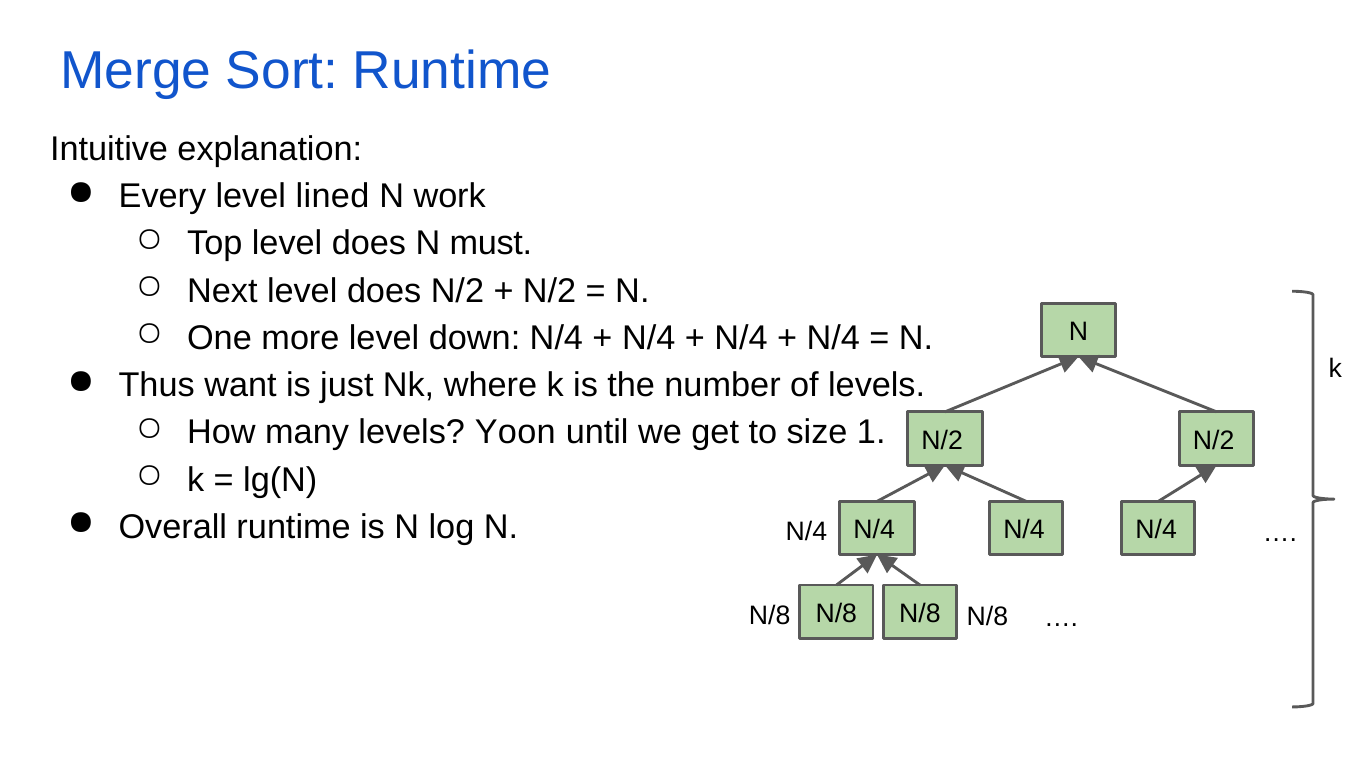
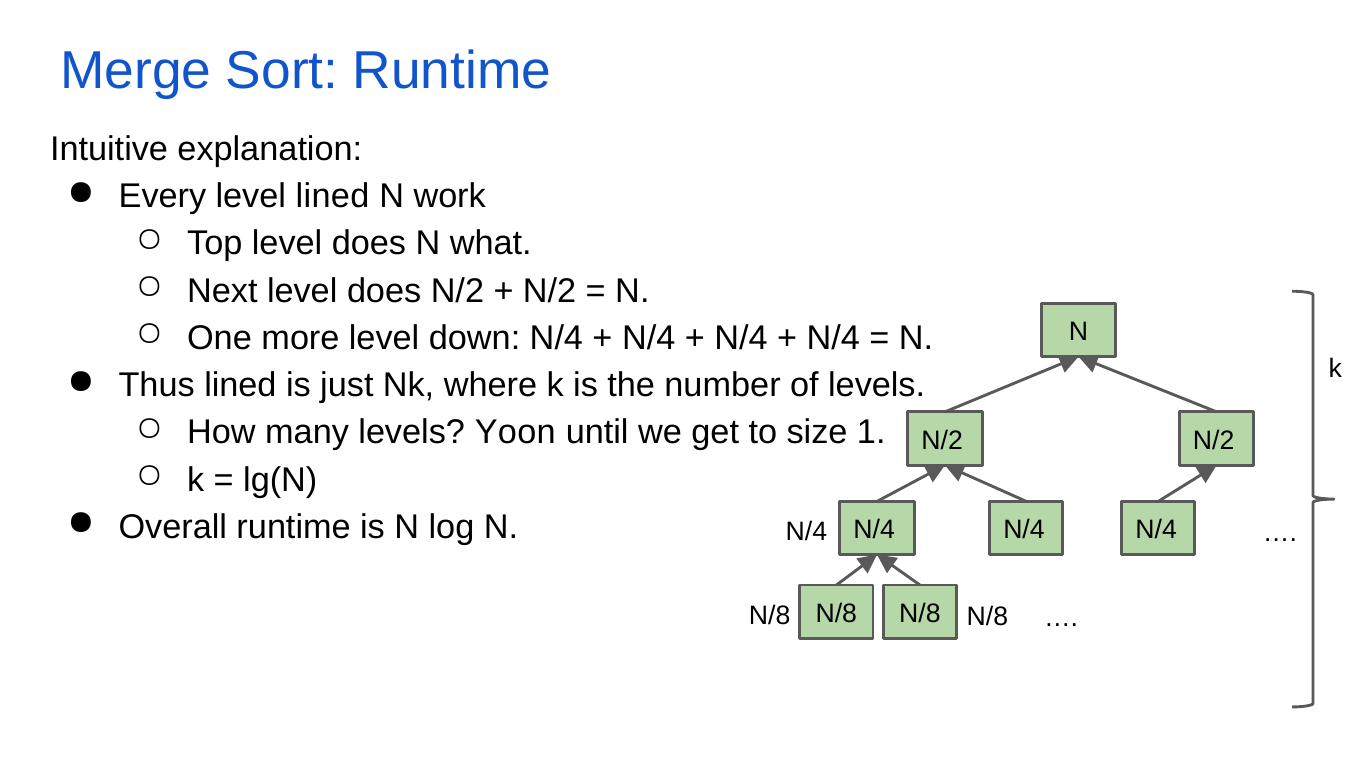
must: must -> what
Thus want: want -> lined
